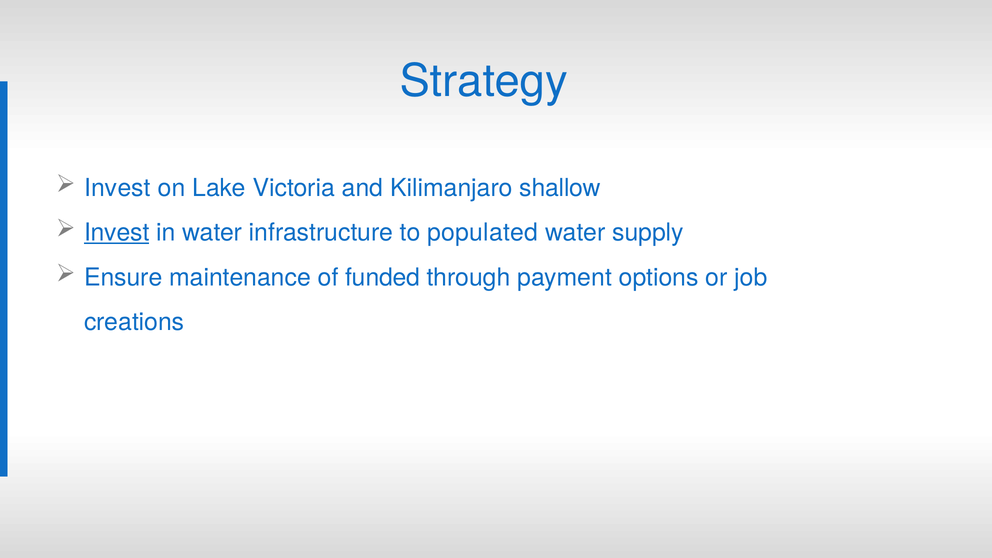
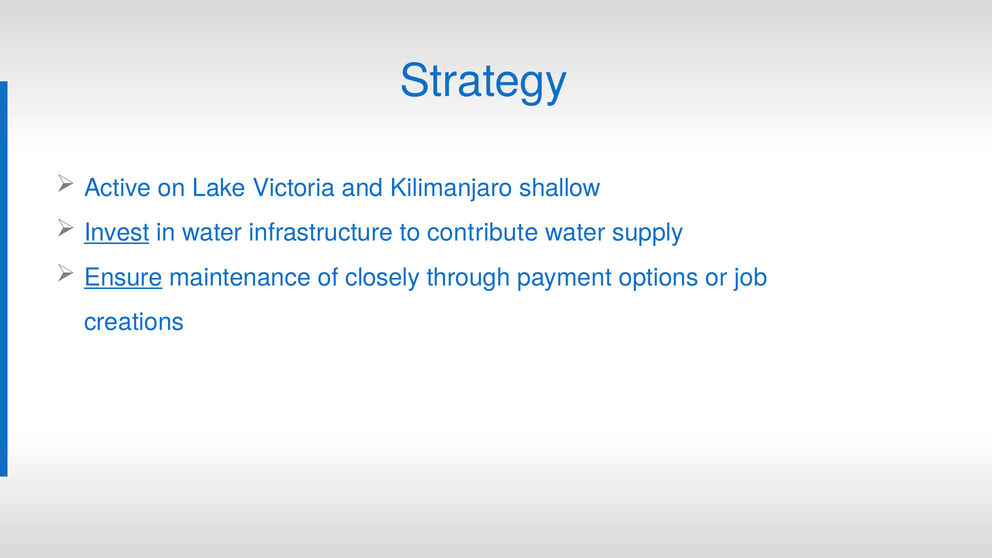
Invest at (117, 188): Invest -> Active
populated: populated -> contribute
Ensure underline: none -> present
funded: funded -> closely
